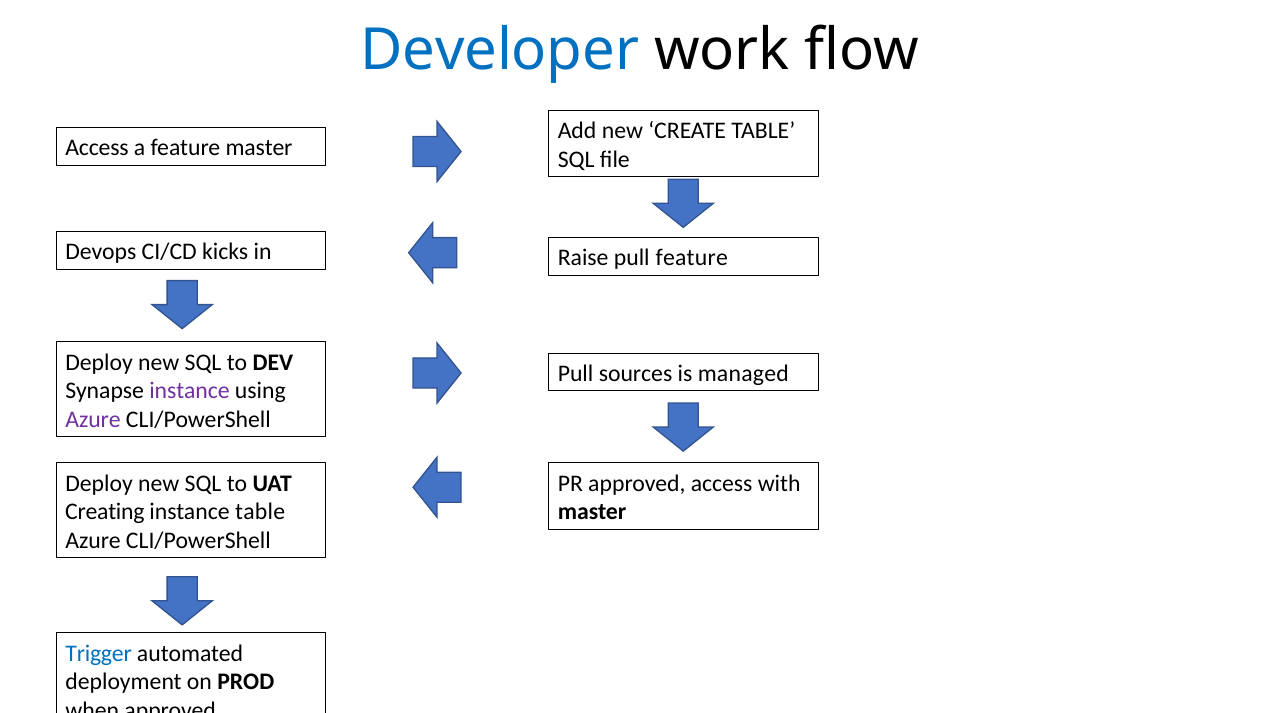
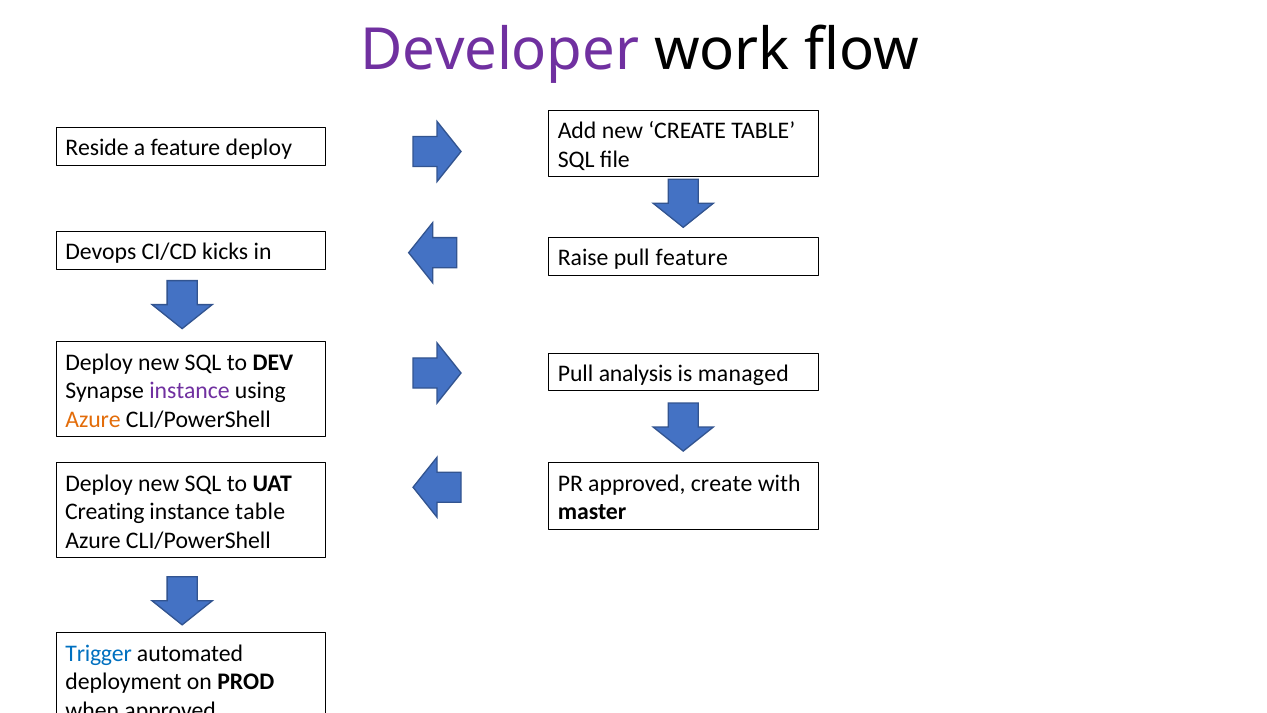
Developer colour: blue -> purple
Access at (97, 148): Access -> Reside
feature master: master -> deploy
sources: sources -> analysis
Azure at (93, 419) colour: purple -> orange
approved access: access -> create
